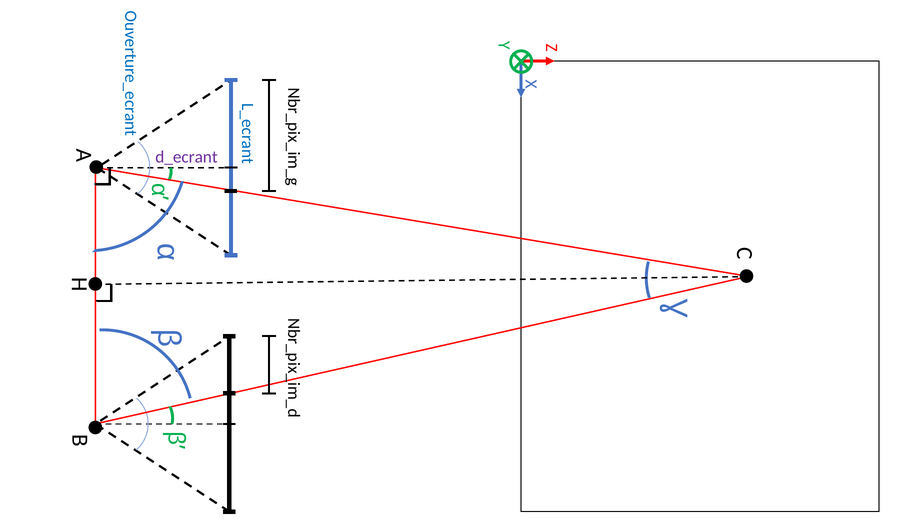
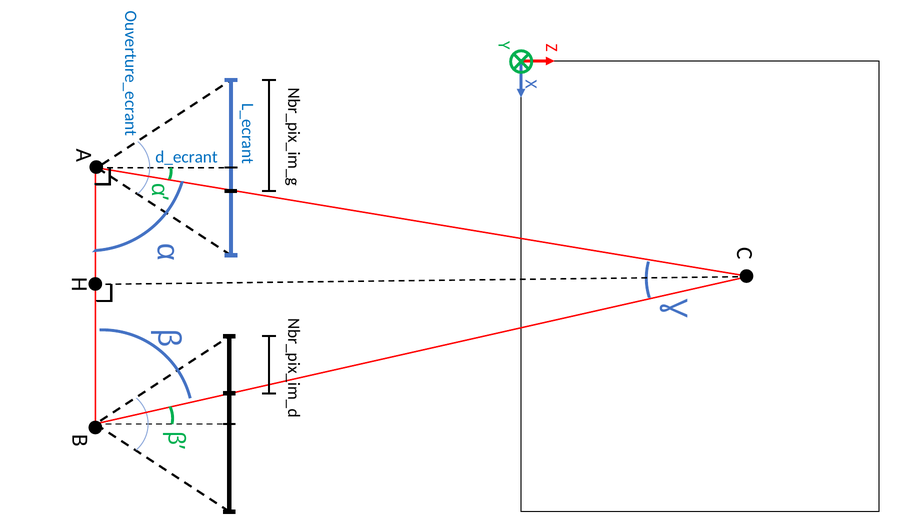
d_ecrant colour: purple -> blue
